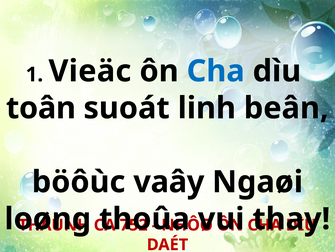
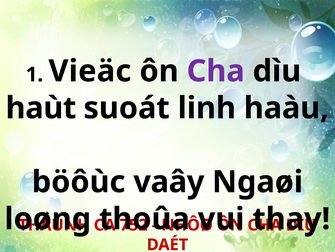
Cha at (216, 71) colour: blue -> purple
toân: toân -> haùt
beân: beân -> haàu
